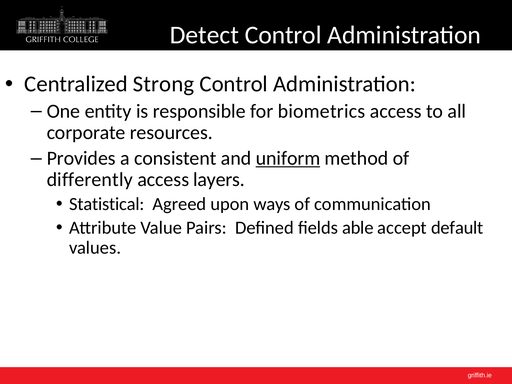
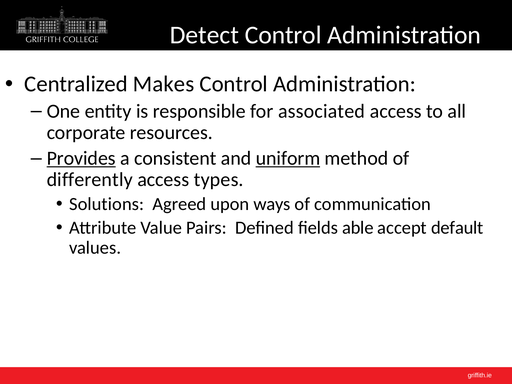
Strong: Strong -> Makes
biometrics: biometrics -> associated
Provides underline: none -> present
layers: layers -> types
Statistical: Statistical -> Solutions
